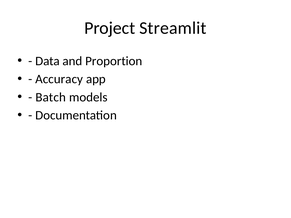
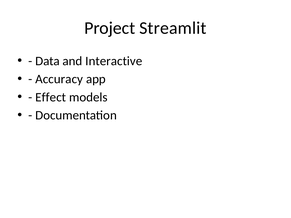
Proportion: Proportion -> Interactive
Batch: Batch -> Effect
